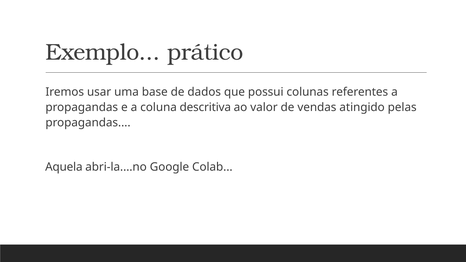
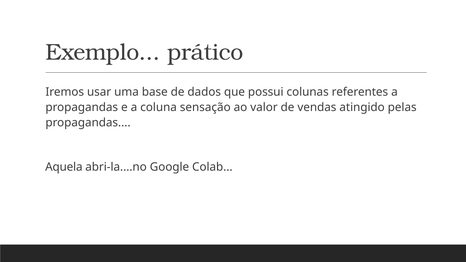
descritiva: descritiva -> sensação
